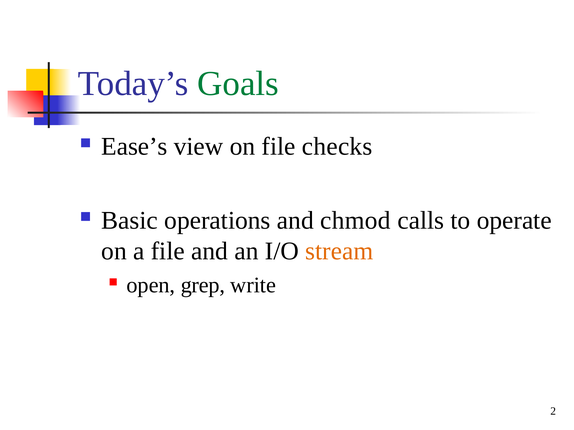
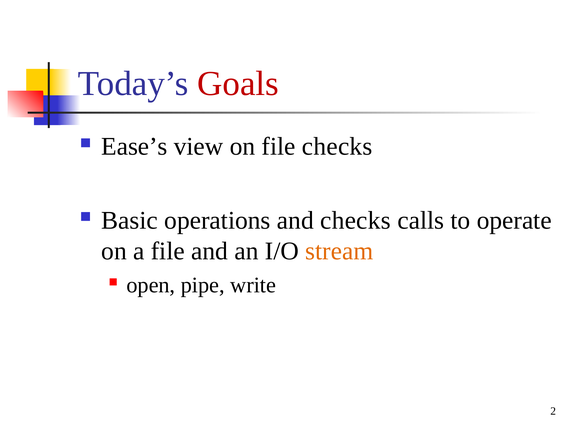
Goals colour: green -> red
and chmod: chmod -> checks
grep: grep -> pipe
